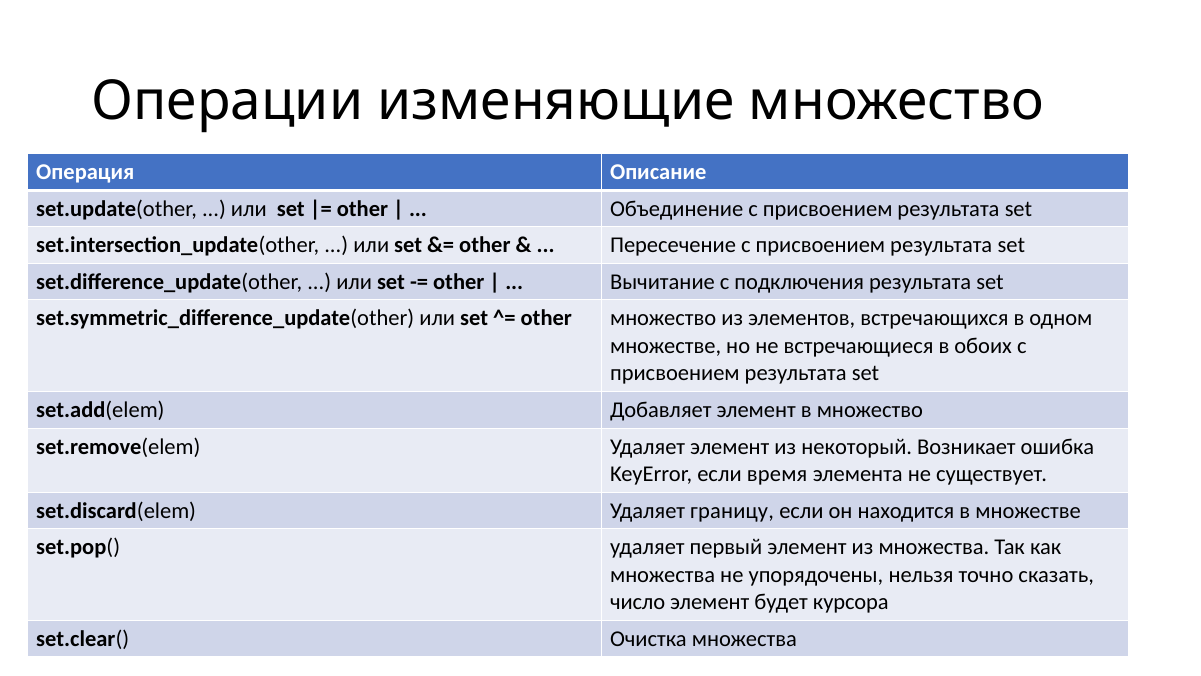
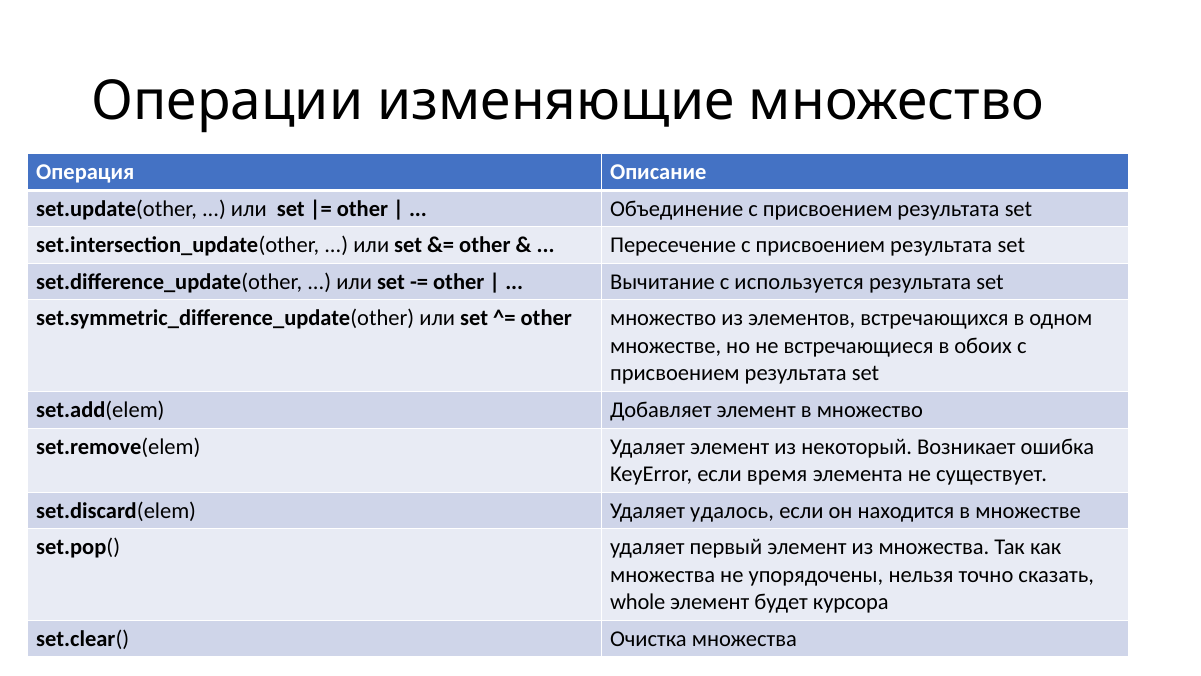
подключения: подключения -> используется
границу: границу -> удалось
число: число -> whole
